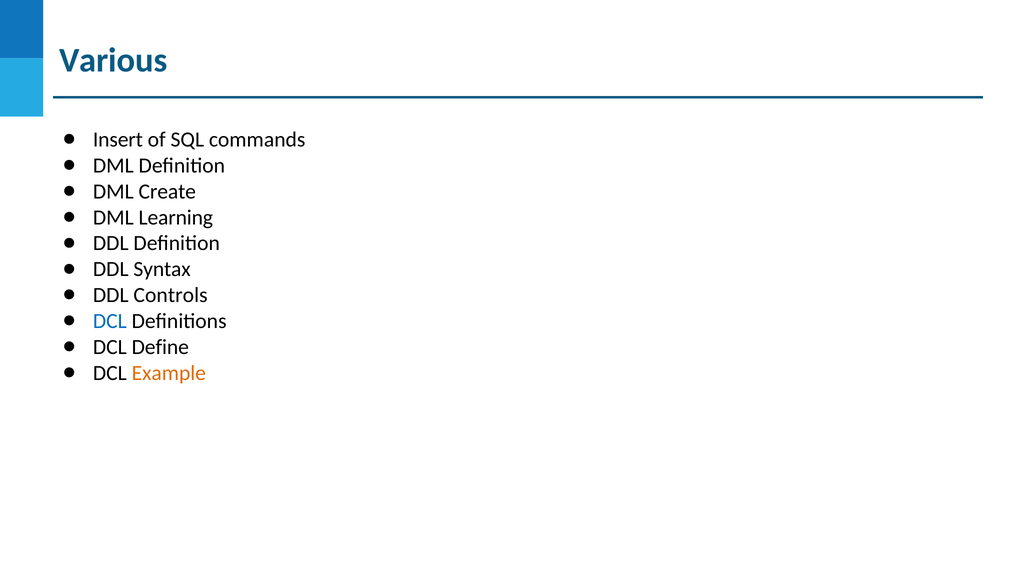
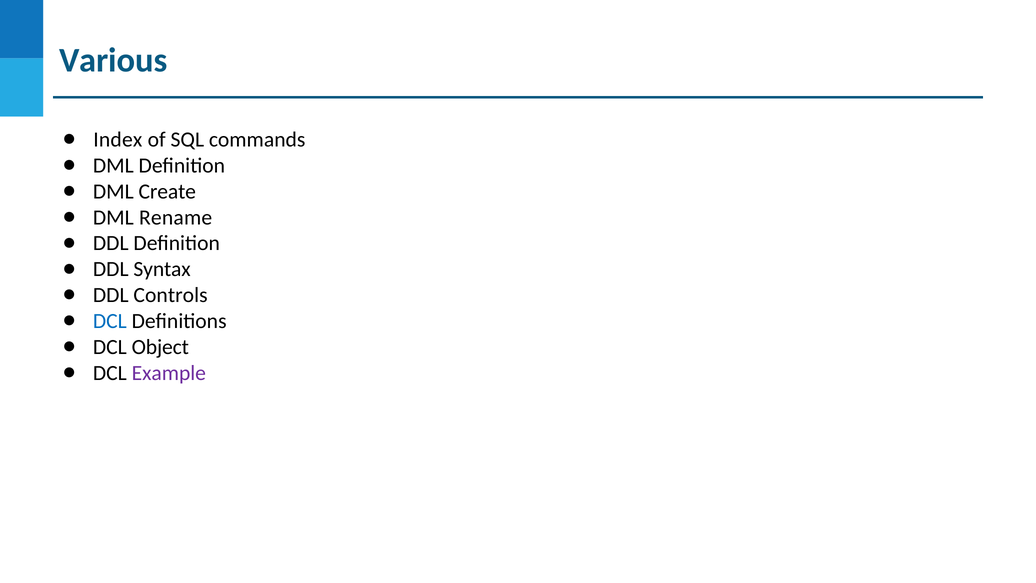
Insert: Insert -> Index
Learning: Learning -> Rename
Define: Define -> Object
Example colour: orange -> purple
